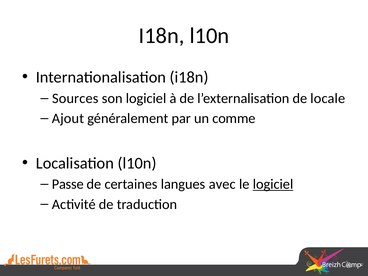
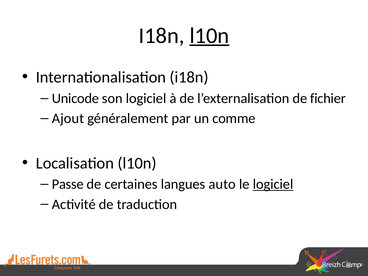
l10n at (209, 36) underline: none -> present
Sources: Sources -> Unicode
locale: locale -> fichier
avec: avec -> auto
